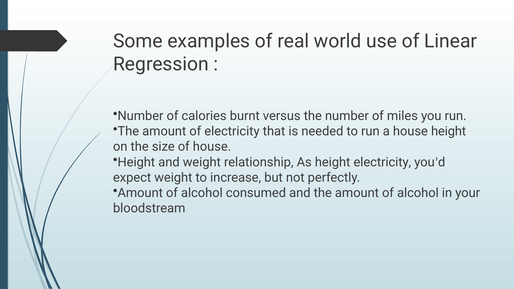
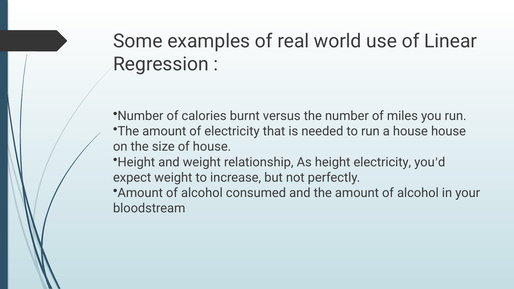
house height: height -> house
